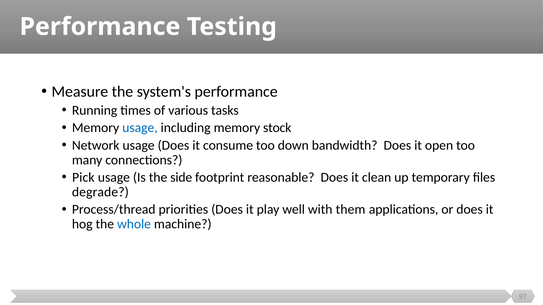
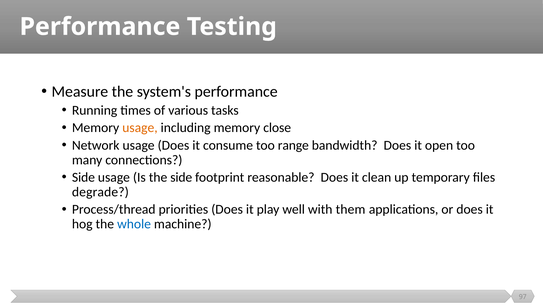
usage at (140, 128) colour: blue -> orange
stock: stock -> close
down: down -> range
Pick at (83, 178): Pick -> Side
